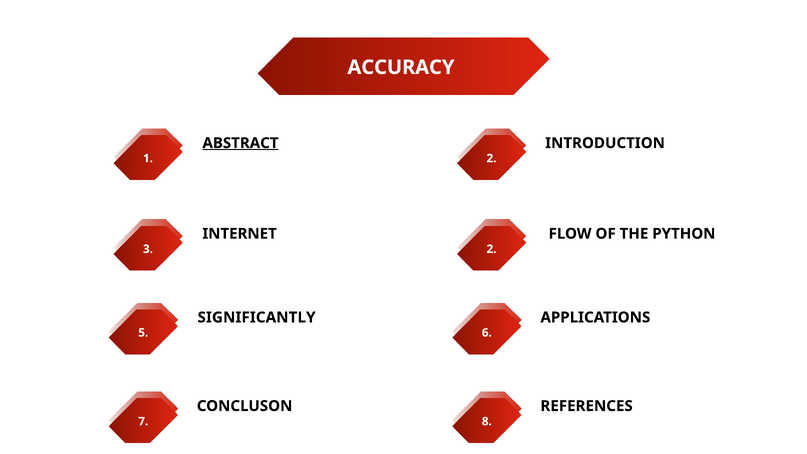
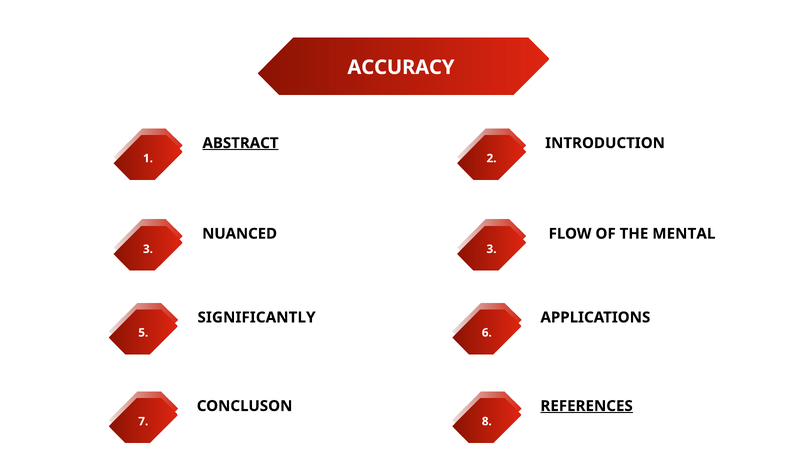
INTERNET: INTERNET -> NUANCED
PYTHON: PYTHON -> MENTAL
3 2: 2 -> 3
REFERENCES underline: none -> present
